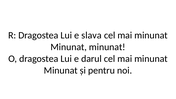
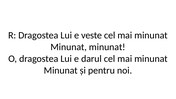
slava: slava -> veste
